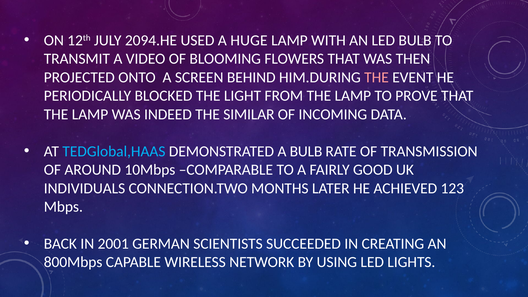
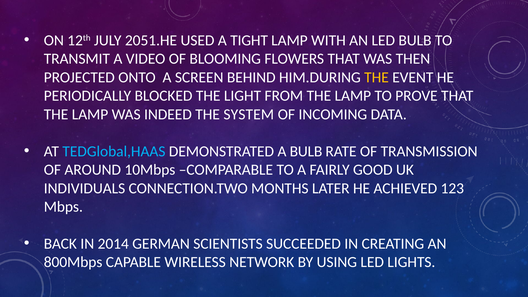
2094.HE: 2094.HE -> 2051.HE
HUGE: HUGE -> TIGHT
THE at (376, 77) colour: pink -> yellow
SIMILAR: SIMILAR -> SYSTEM
2001: 2001 -> 2014
